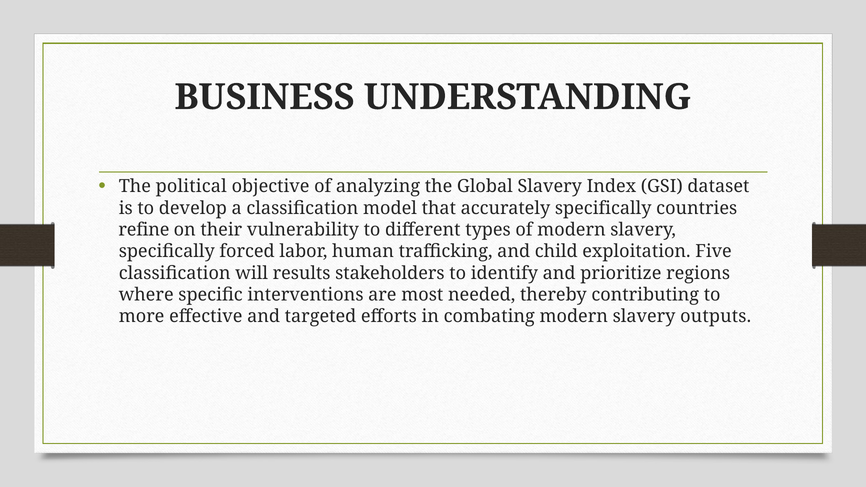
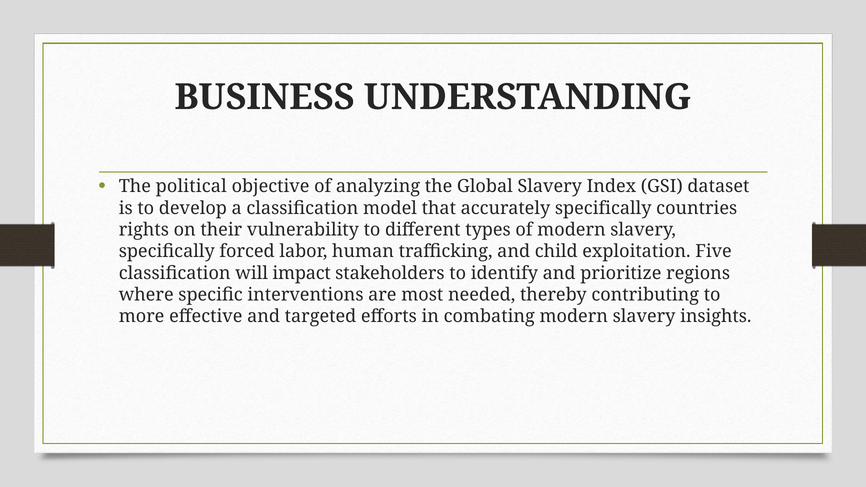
refine: refine -> rights
results: results -> impact
outputs: outputs -> insights
